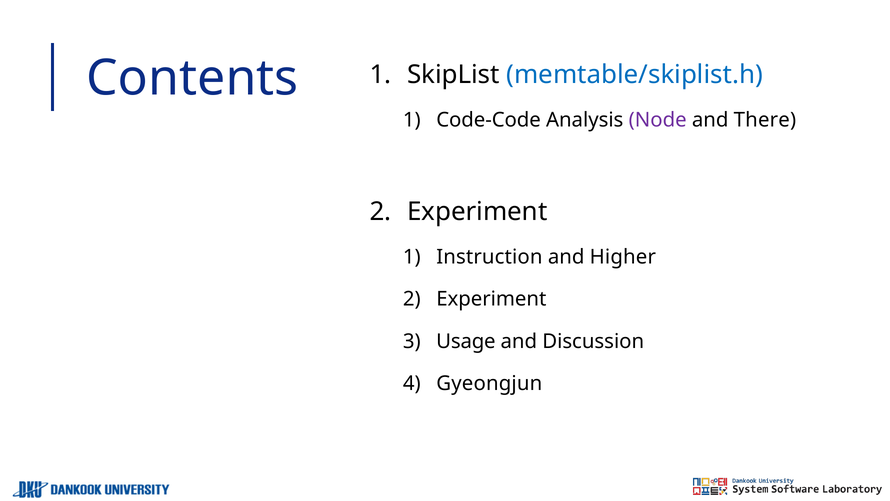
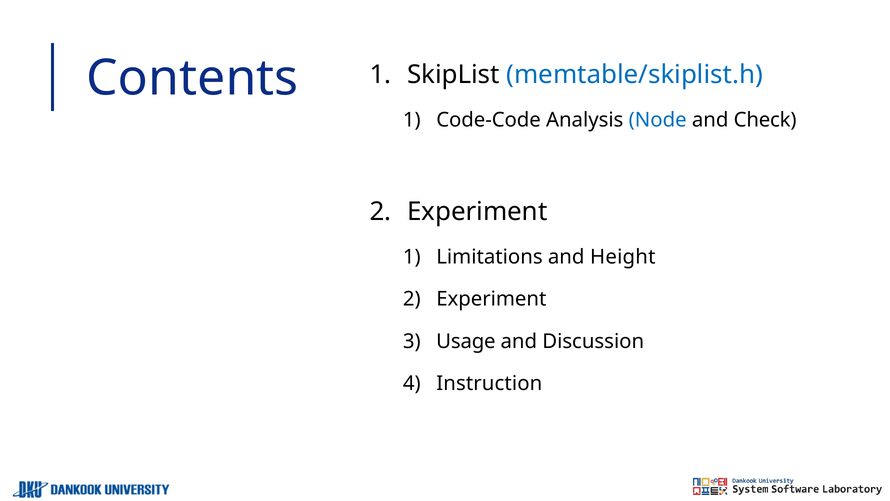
Node colour: purple -> blue
There: There -> Check
Instruction: Instruction -> Limitations
Higher: Higher -> Height
Gyeongjun: Gyeongjun -> Instruction
